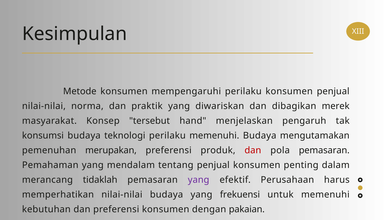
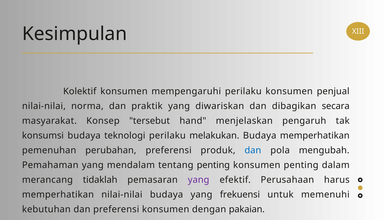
Metode: Metode -> Kolektif
merek: merek -> secara
perilaku memenuhi: memenuhi -> melakukan
Budaya mengutamakan: mengutamakan -> memperhatikan
merupakan: merupakan -> perubahan
dan at (253, 151) colour: red -> blue
pola pemasaran: pemasaran -> mengubah
tentang penjual: penjual -> penting
